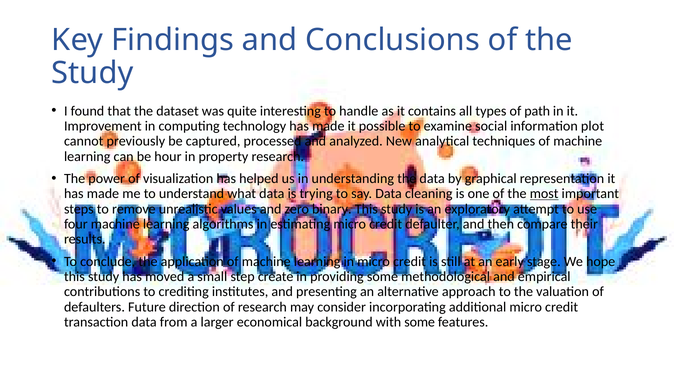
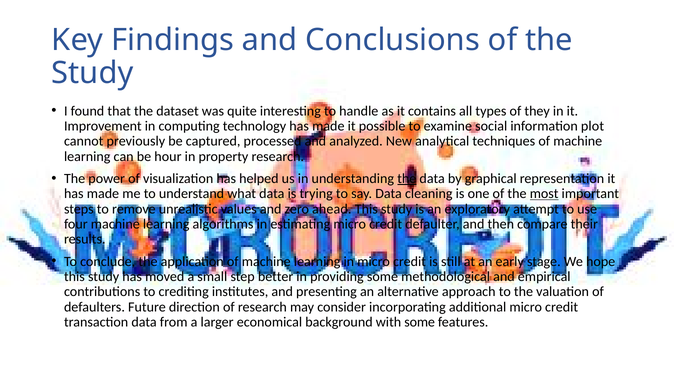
path: path -> they
the at (407, 179) underline: none -> present
binary: binary -> ahead
create: create -> better
